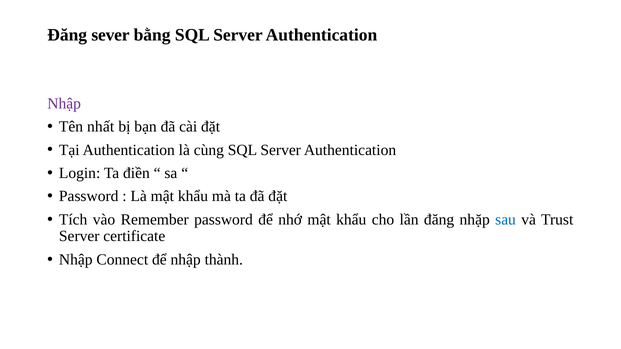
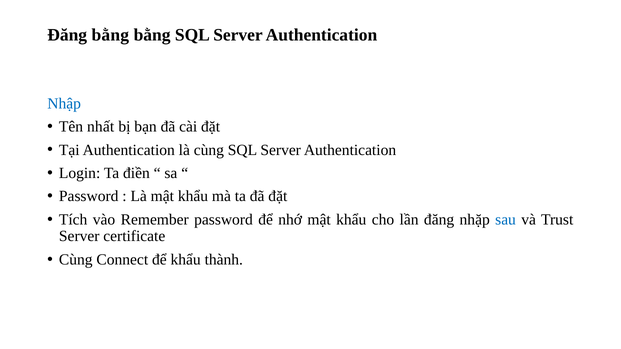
Đăng sever: sever -> bằng
Nhập at (64, 104) colour: purple -> blue
Nhập at (76, 260): Nhập -> Cùng
để nhập: nhập -> khẩu
